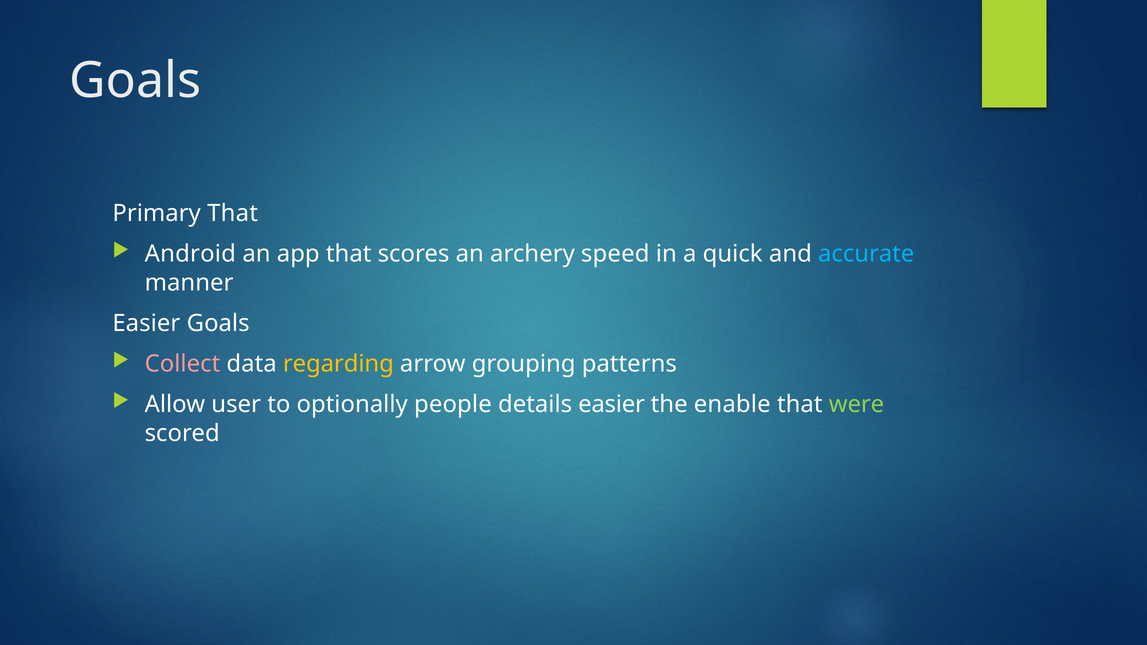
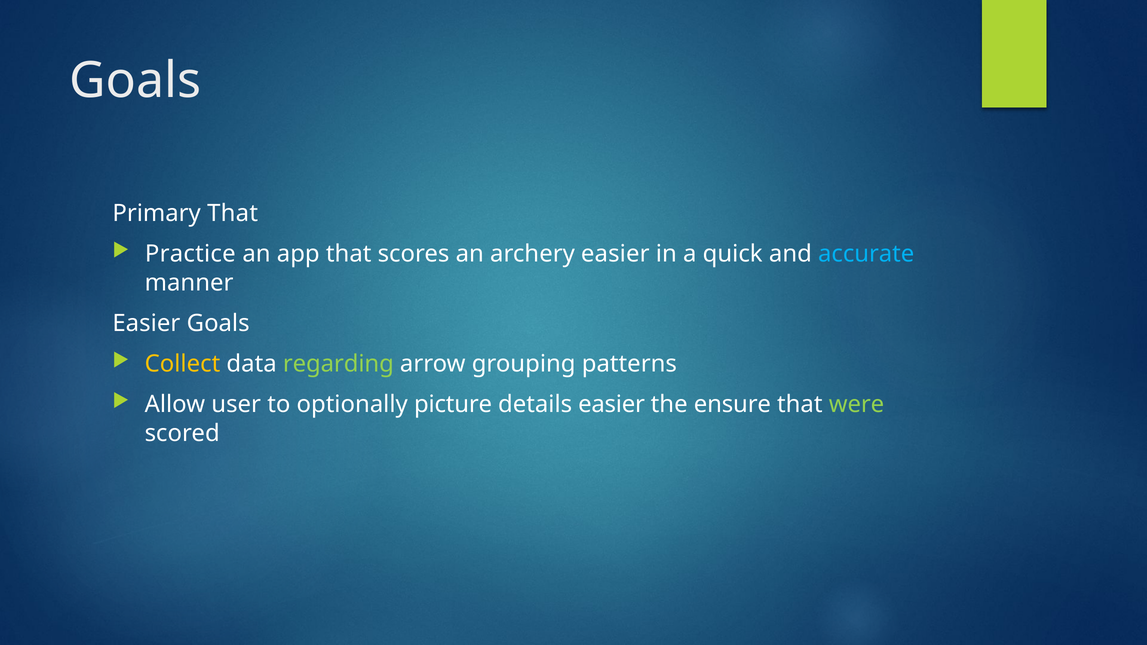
Android: Android -> Practice
archery speed: speed -> easier
Collect colour: pink -> yellow
regarding colour: yellow -> light green
people: people -> picture
enable: enable -> ensure
